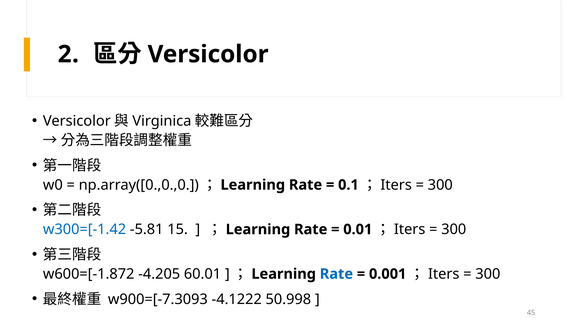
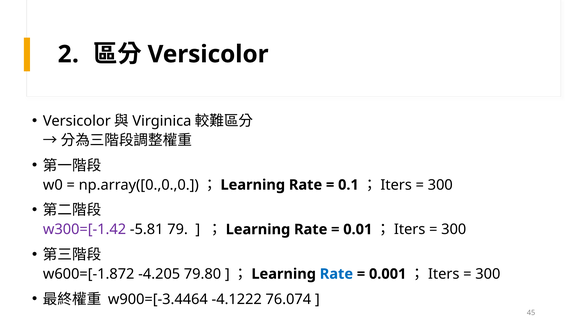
w300=[-1.42 colour: blue -> purple
15: 15 -> 79
60.01: 60.01 -> 79.80
w900=[-7.3093: w900=[-7.3093 -> w900=[-3.4464
50.998: 50.998 -> 76.074
